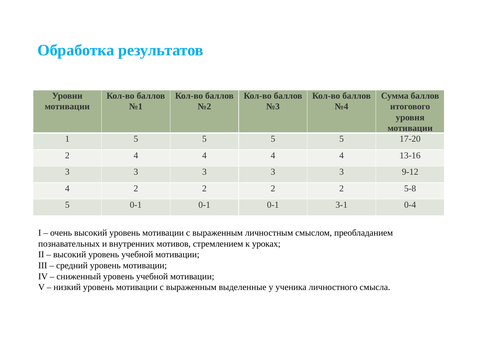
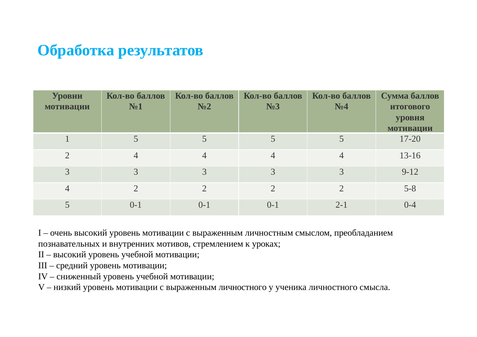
3-1: 3-1 -> 2-1
выраженным выделенные: выделенные -> личностного
